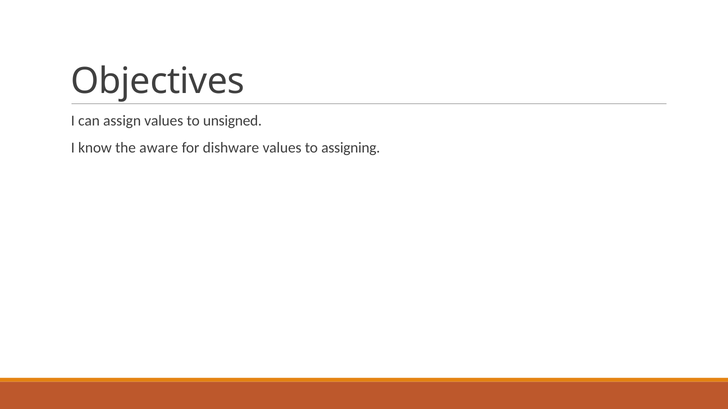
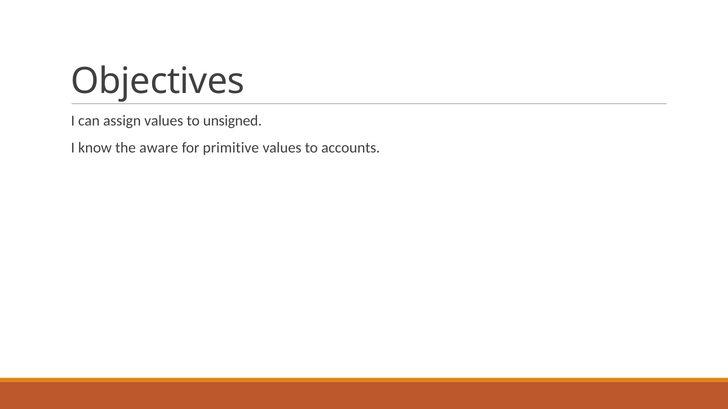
dishware: dishware -> primitive
assigning: assigning -> accounts
